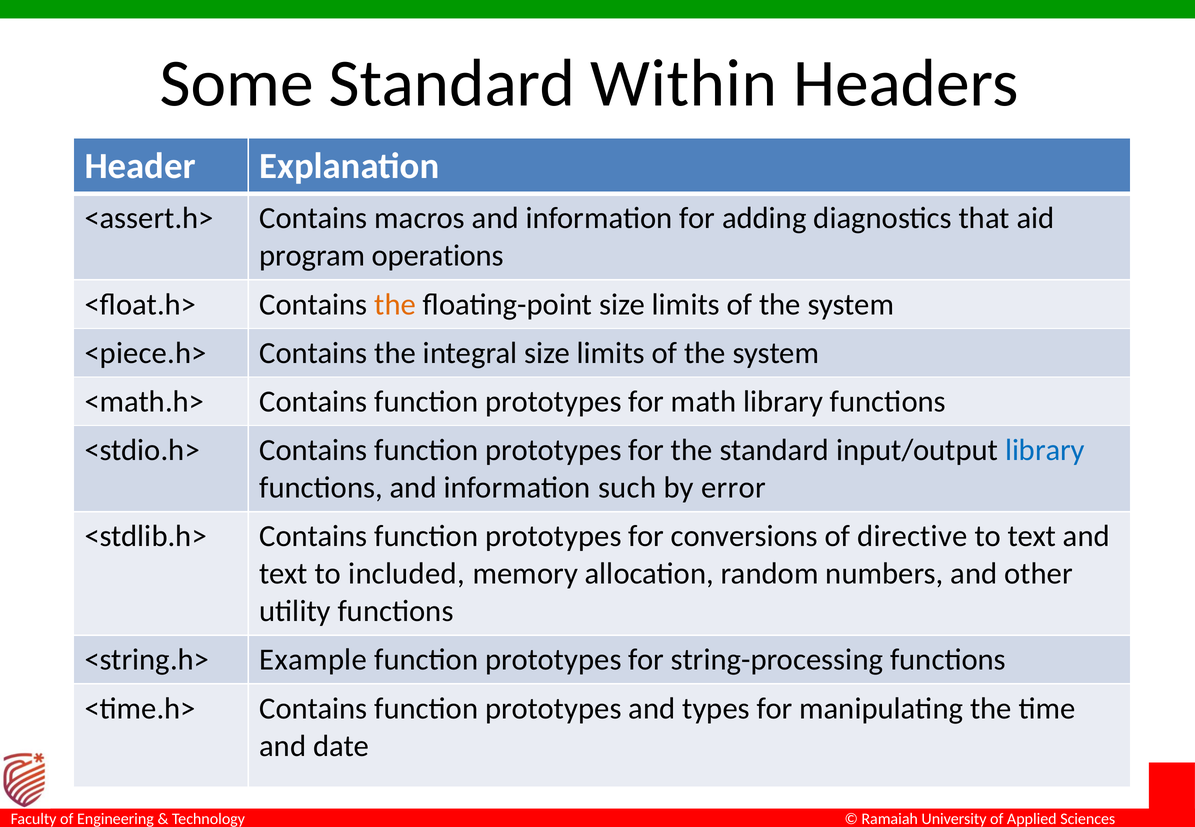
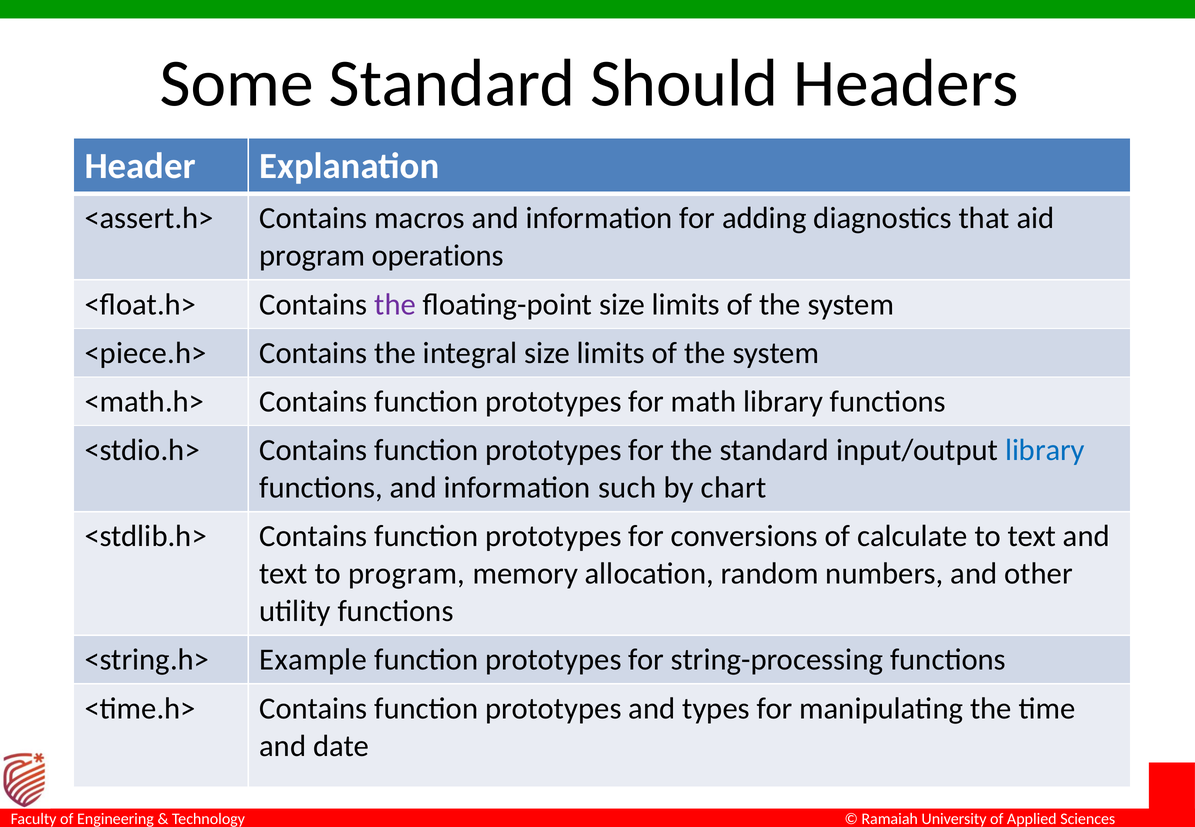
Within: Within -> Should
the at (395, 305) colour: orange -> purple
error: error -> chart
directive: directive -> calculate
to included: included -> program
